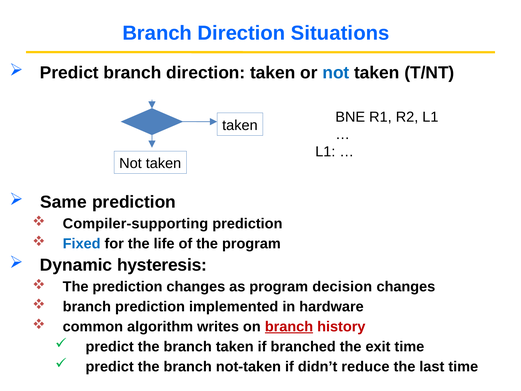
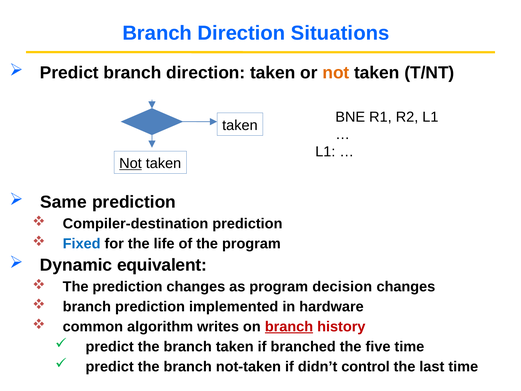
not at (336, 73) colour: blue -> orange
Not at (130, 163) underline: none -> present
Compiler-supporting: Compiler-supporting -> Compiler-destination
hysteresis: hysteresis -> equivalent
exit: exit -> five
reduce: reduce -> control
